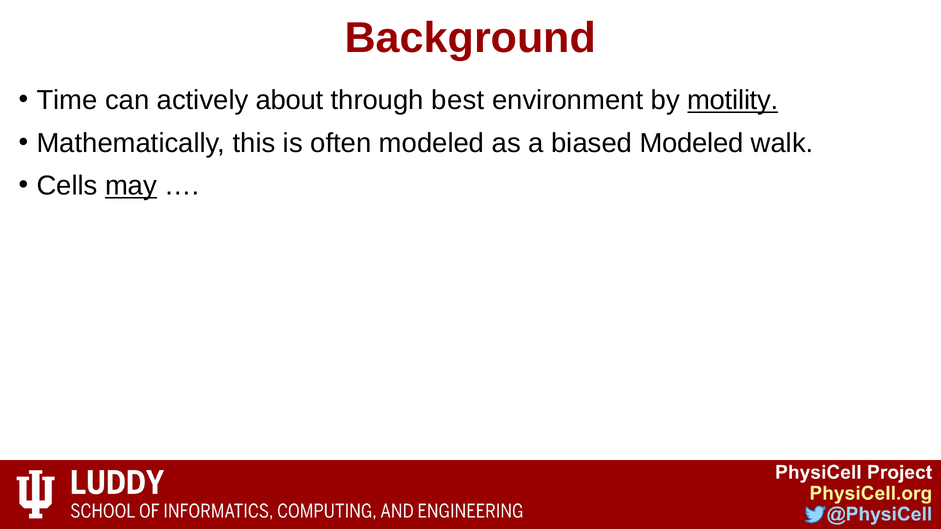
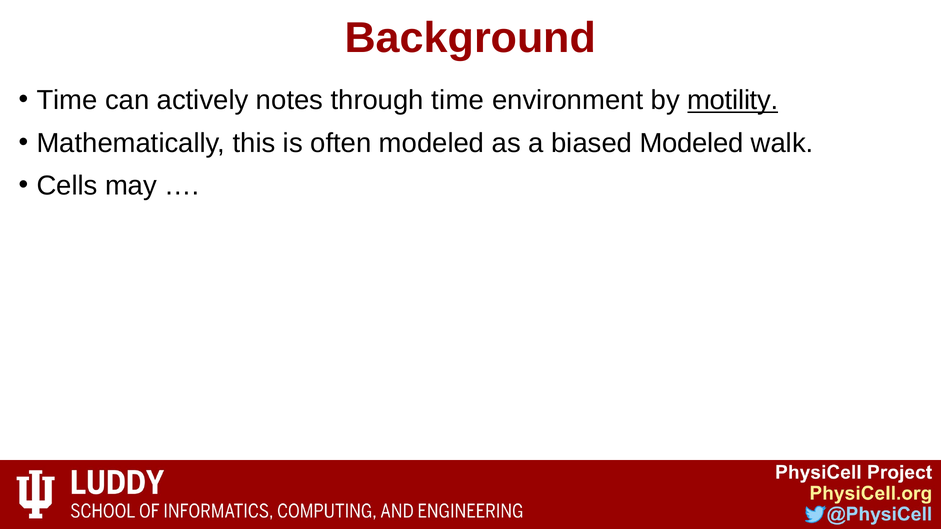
about: about -> notes
through best: best -> time
may underline: present -> none
